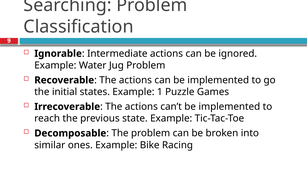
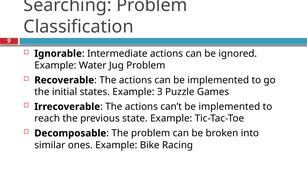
1: 1 -> 3
